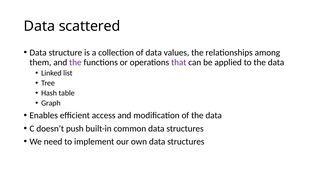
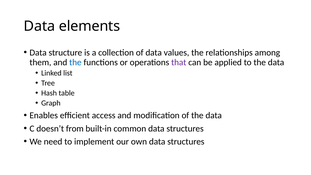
scattered: scattered -> elements
the at (75, 62) colour: purple -> blue
push: push -> from
